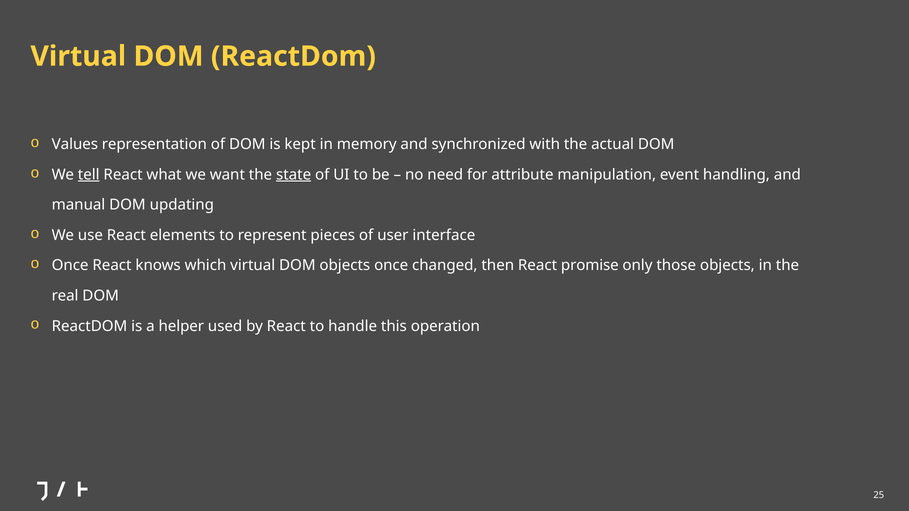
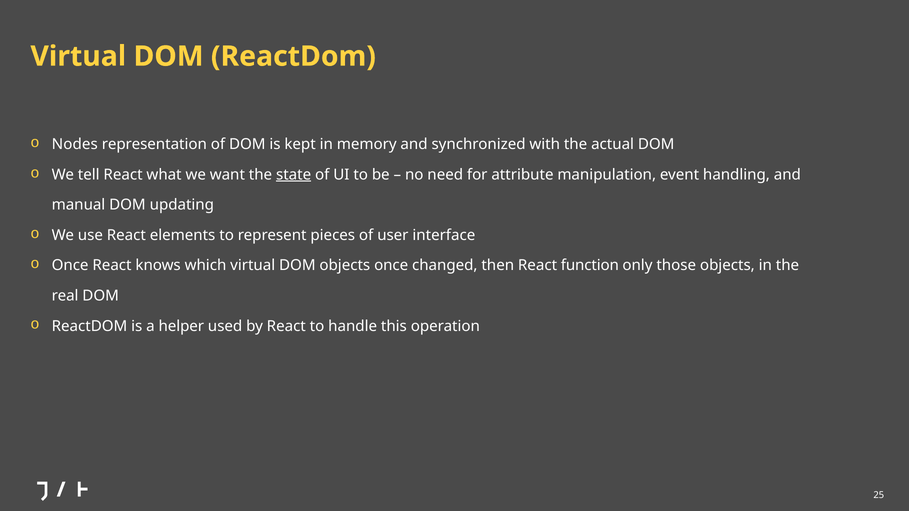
Values: Values -> Nodes
tell underline: present -> none
promise: promise -> function
